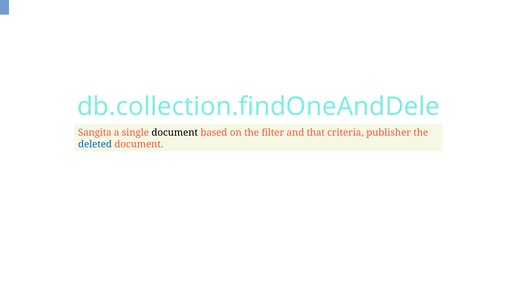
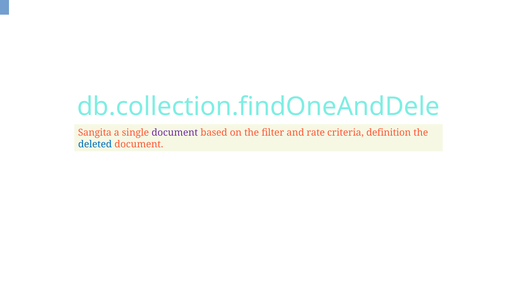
document at (175, 132) colour: black -> purple
that: that -> rate
publisher: publisher -> definition
